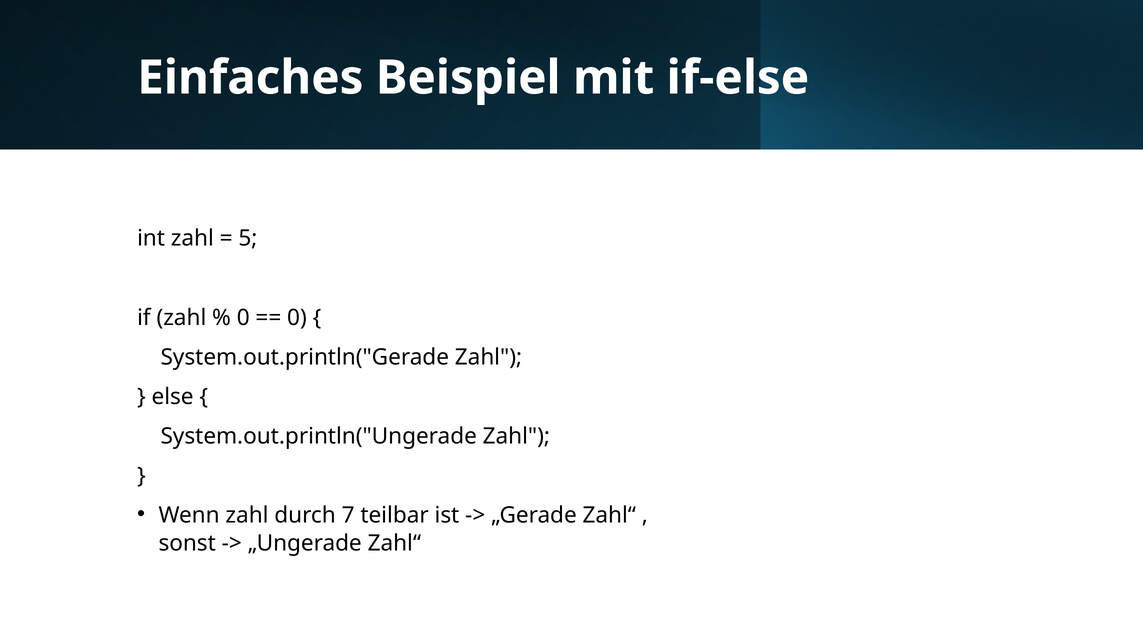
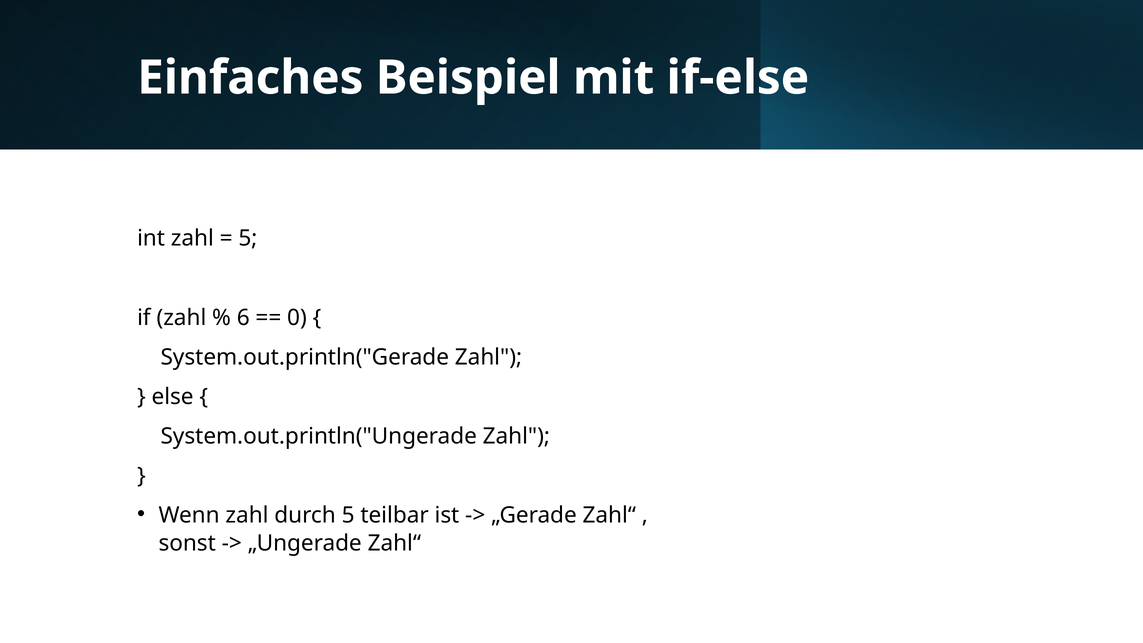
0 at (243, 318): 0 -> 6
durch 7: 7 -> 5
